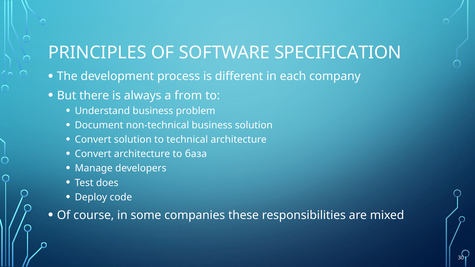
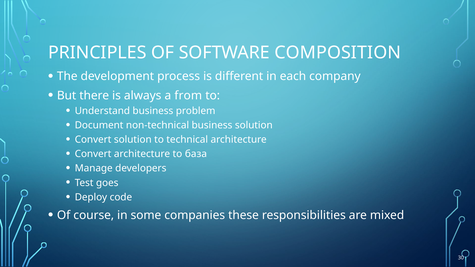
SPECIFICATION: SPECIFICATION -> COMPOSITION
does: does -> goes
